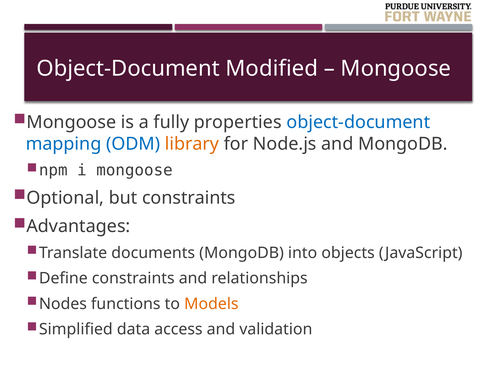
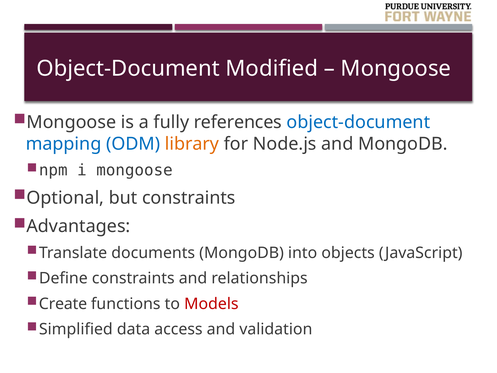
properties: properties -> references
Nodes: Nodes -> Create
Models colour: orange -> red
